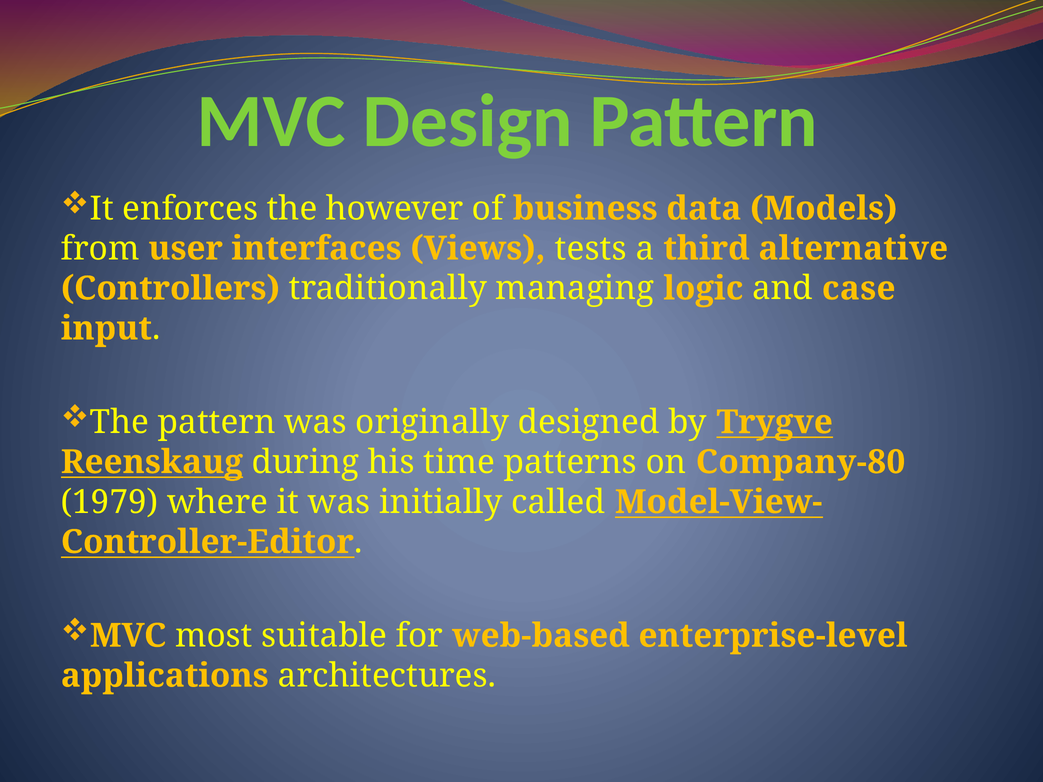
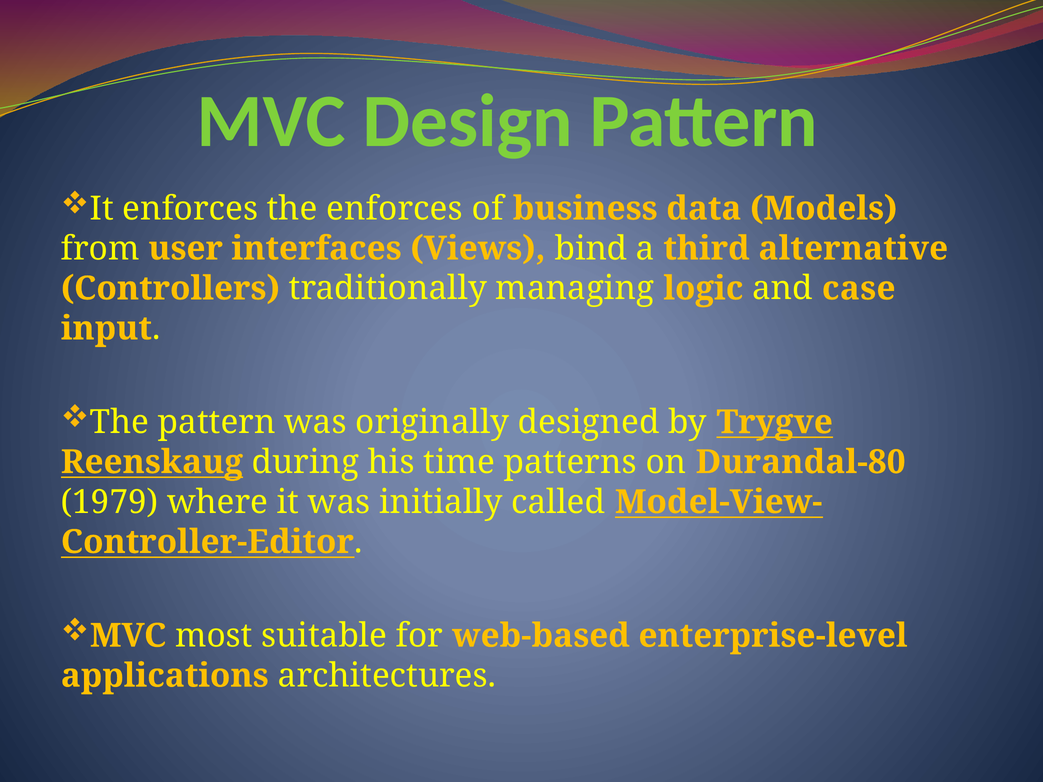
the however: however -> enforces
tests: tests -> bind
Company-80: Company-80 -> Durandal-80
